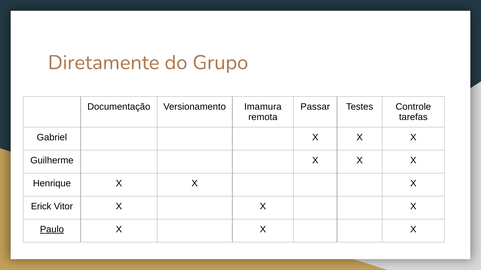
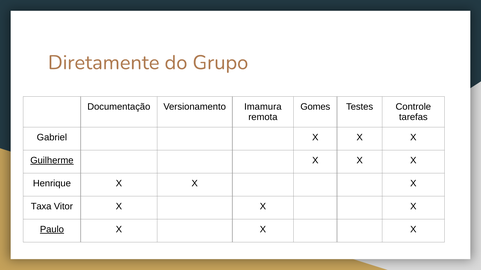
Passar: Passar -> Gomes
Guilherme underline: none -> present
Erick: Erick -> Taxa
